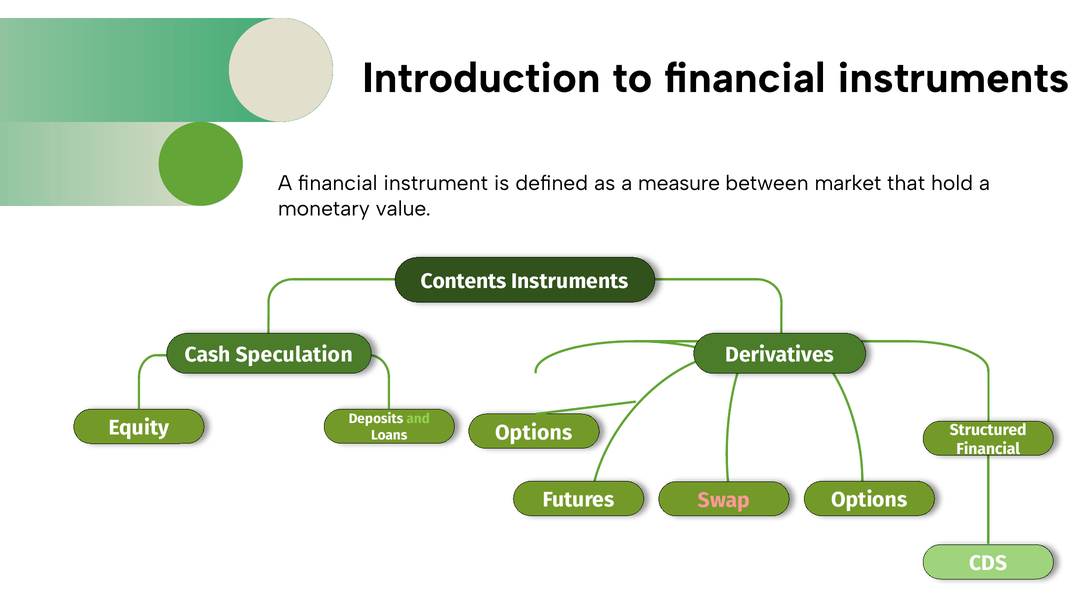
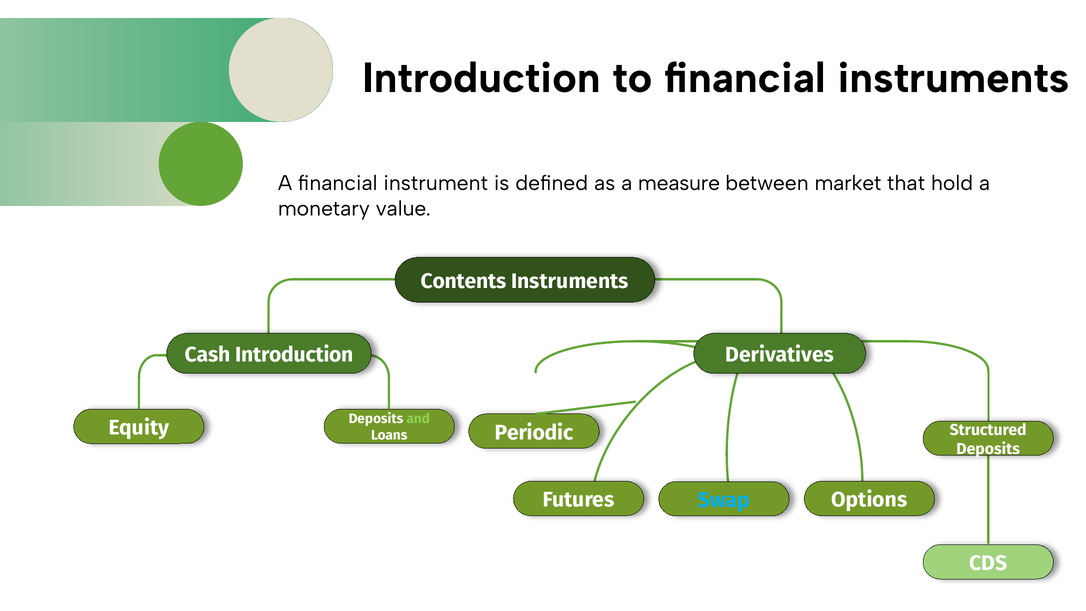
Cash Speculation: Speculation -> Introduction
Loans Options: Options -> Periodic
Financial at (988, 449): Financial -> Deposits
Swap colour: pink -> light blue
